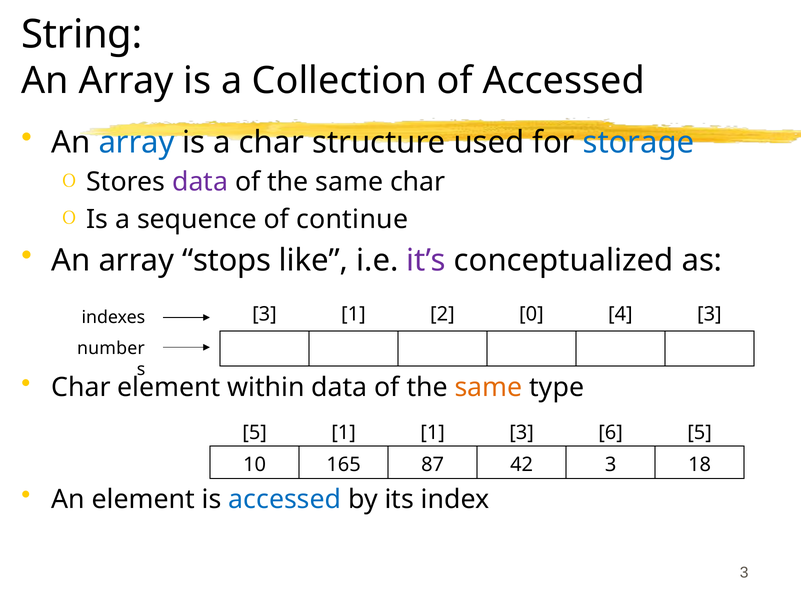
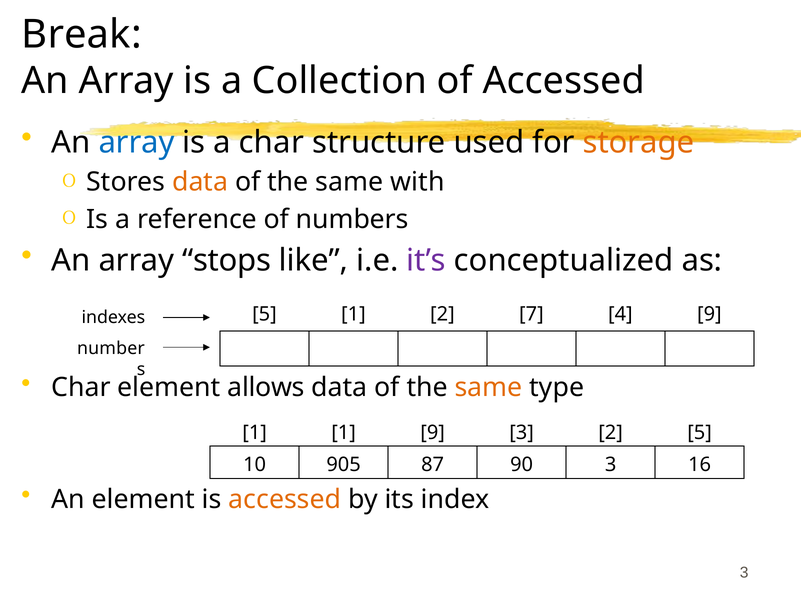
String: String -> Break
storage colour: blue -> orange
data at (200, 182) colour: purple -> orange
same char: char -> with
sequence: sequence -> reference
continue: continue -> numbers
3 at (264, 315): 3 -> 5
0: 0 -> 7
4 3: 3 -> 9
within: within -> allows
5 at (255, 433): 5 -> 1
1 1: 1 -> 9
3 6: 6 -> 2
165: 165 -> 905
42: 42 -> 90
18: 18 -> 16
accessed at (285, 500) colour: blue -> orange
